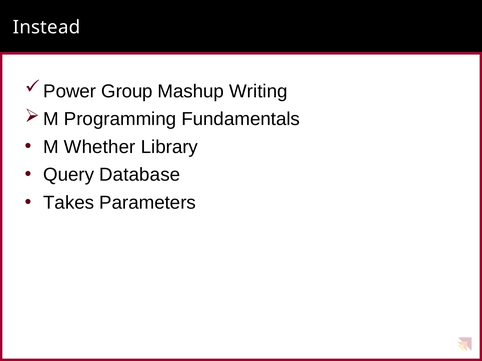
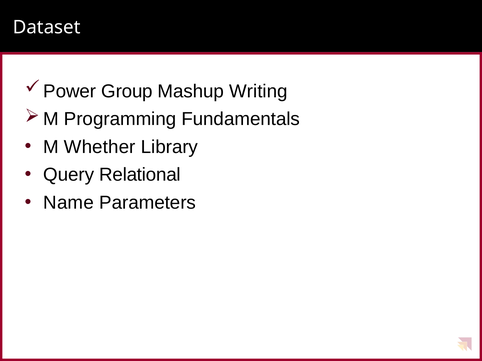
Instead: Instead -> Dataset
Database: Database -> Relational
Takes: Takes -> Name
